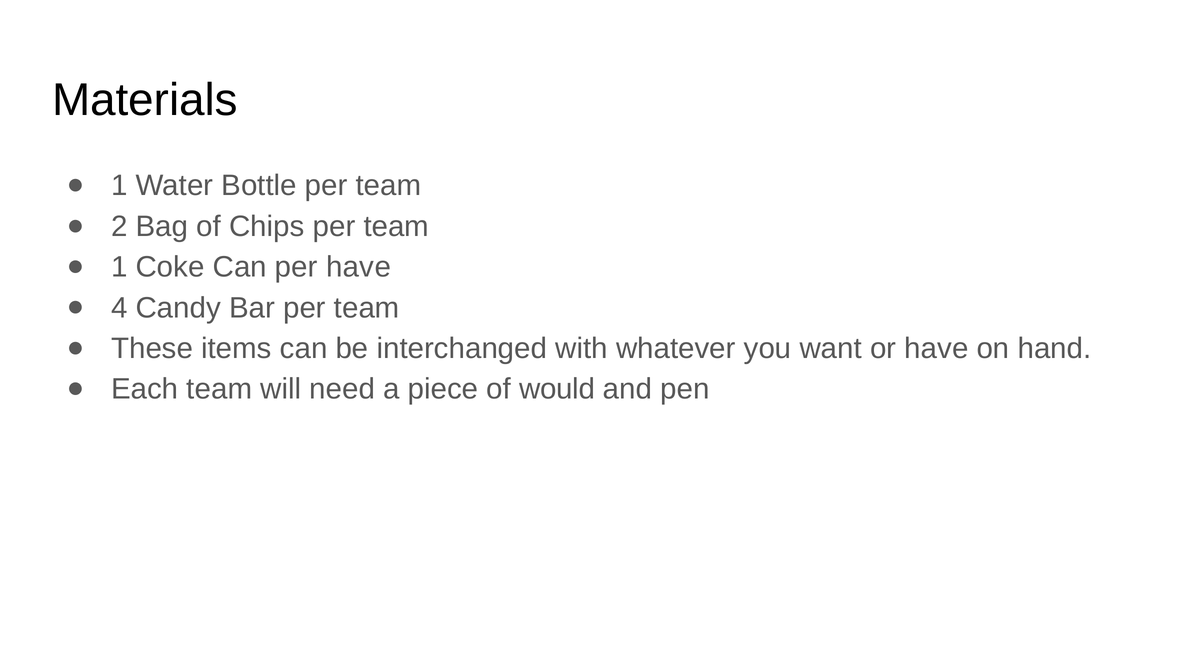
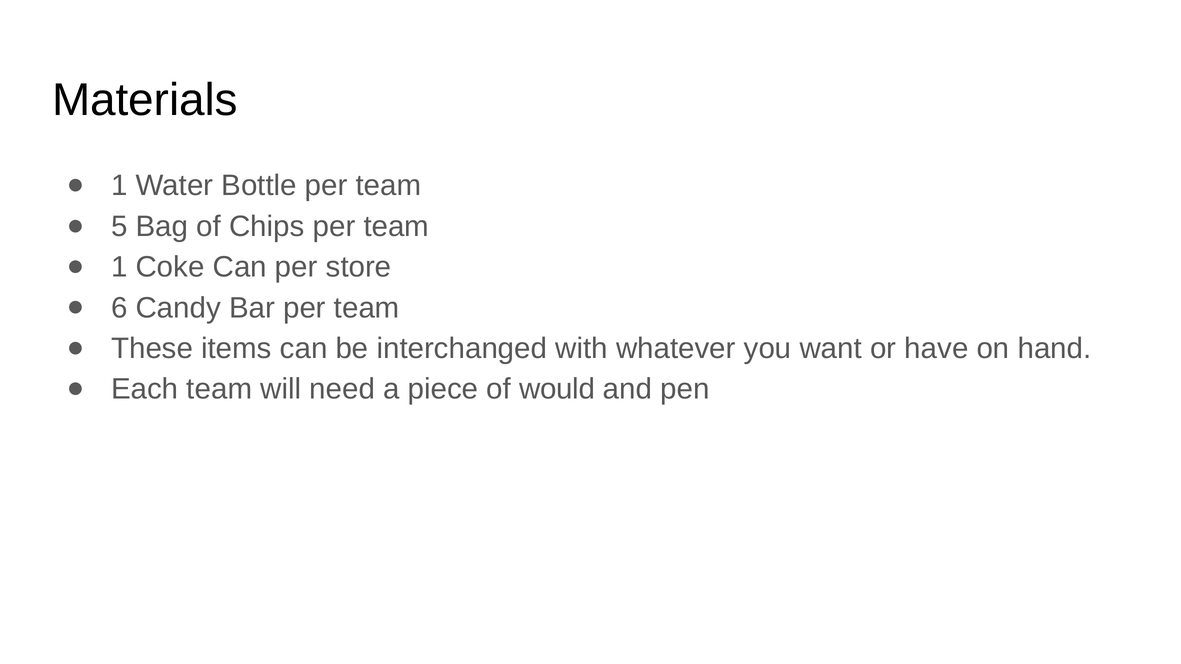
2: 2 -> 5
per have: have -> store
4: 4 -> 6
